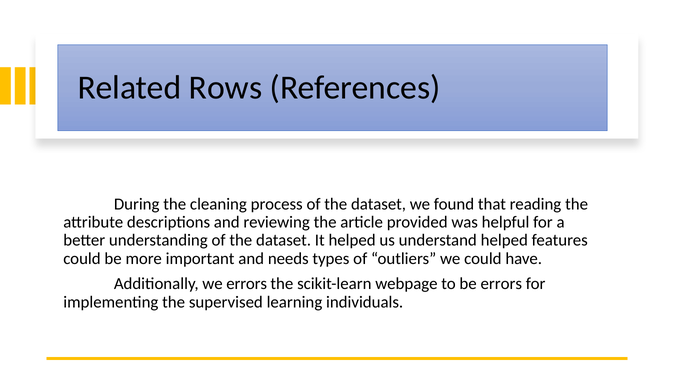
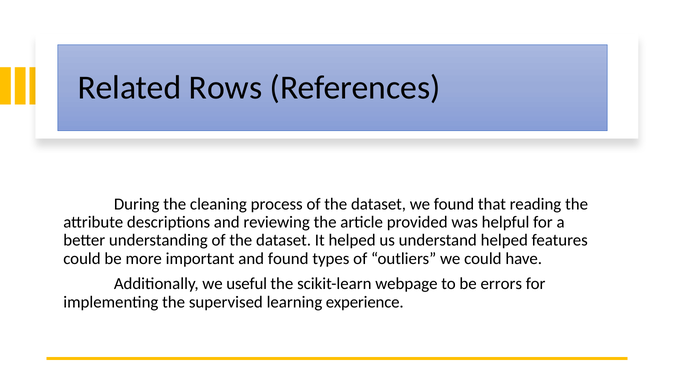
and needs: needs -> found
we errors: errors -> useful
individuals: individuals -> experience
